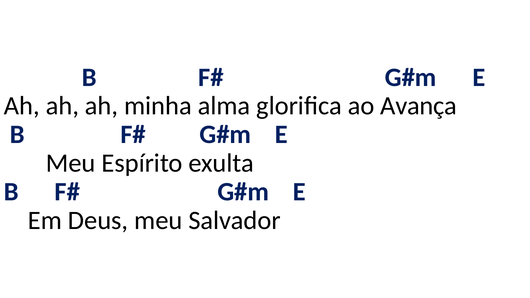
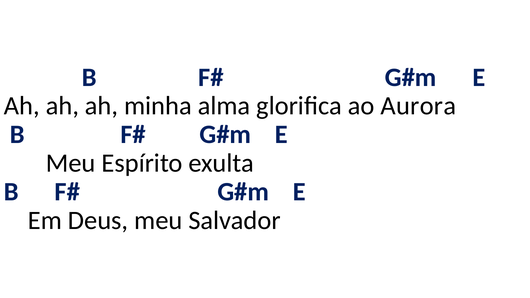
Avança: Avança -> Aurora
